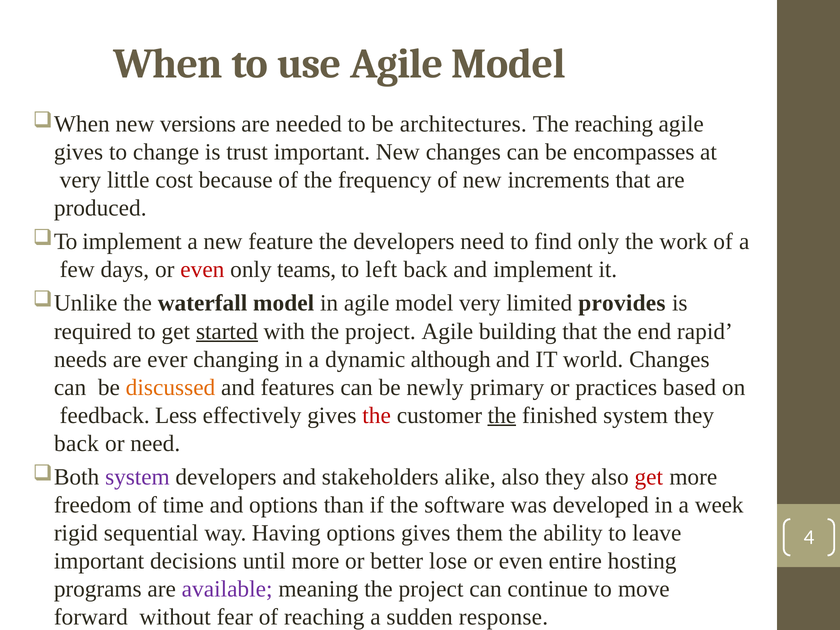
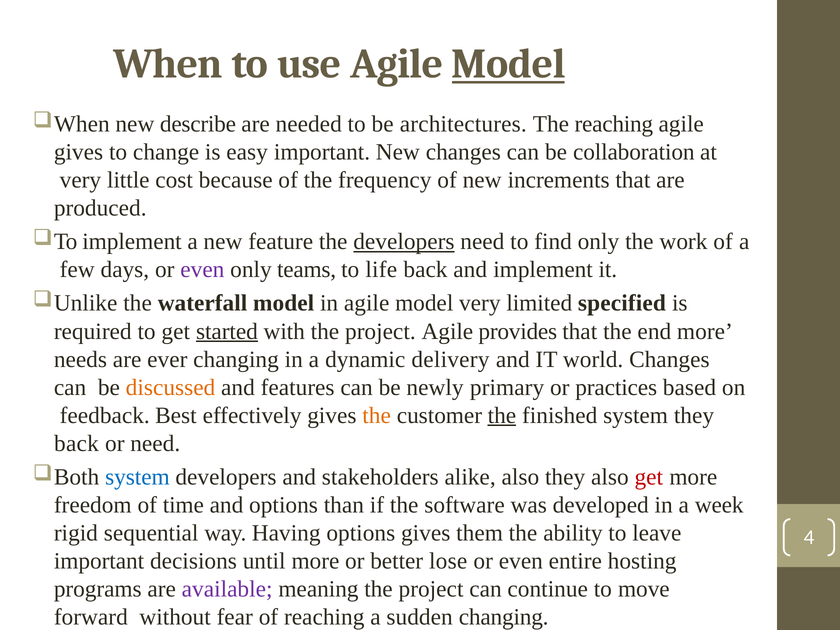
Model at (509, 64) underline: none -> present
versions: versions -> describe
trust: trust -> easy
encompasses: encompasses -> collaboration
developers at (404, 242) underline: none -> present
even at (202, 270) colour: red -> purple
left: left -> life
provides: provides -> specified
building: building -> provides
end rapid: rapid -> more
although: although -> delivery
Less: Less -> Best
the at (377, 415) colour: red -> orange
system at (137, 477) colour: purple -> blue
sudden response: response -> changing
